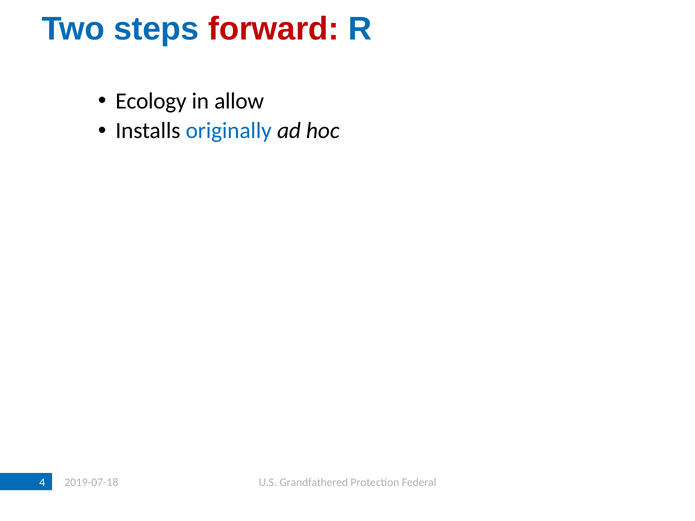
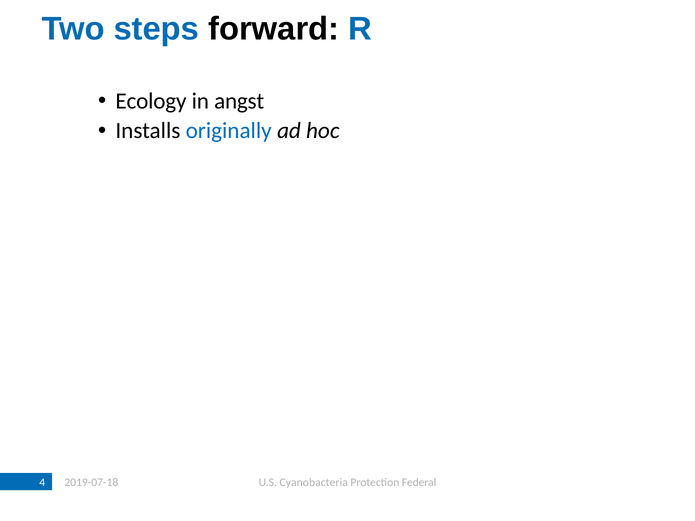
forward colour: red -> black
allow: allow -> angst
Grandfathered: Grandfathered -> Cyanobacteria
